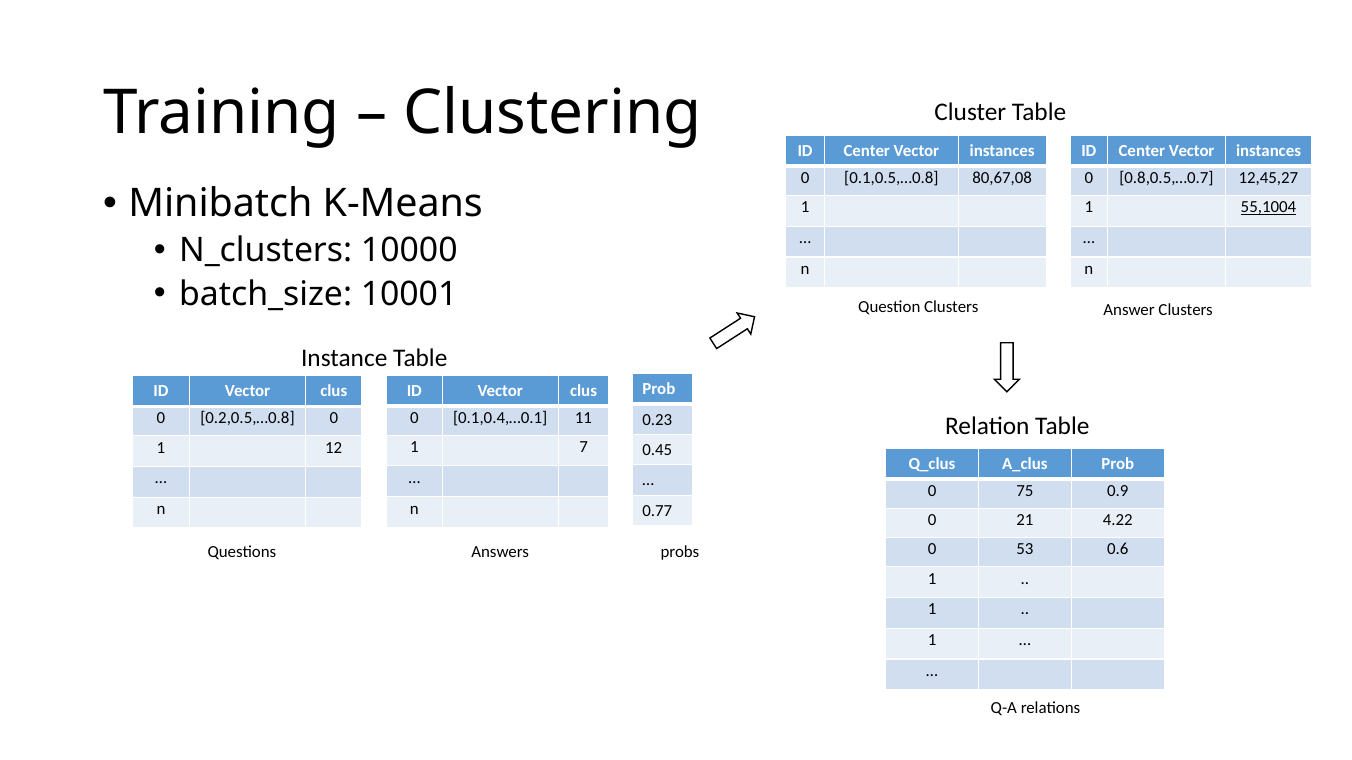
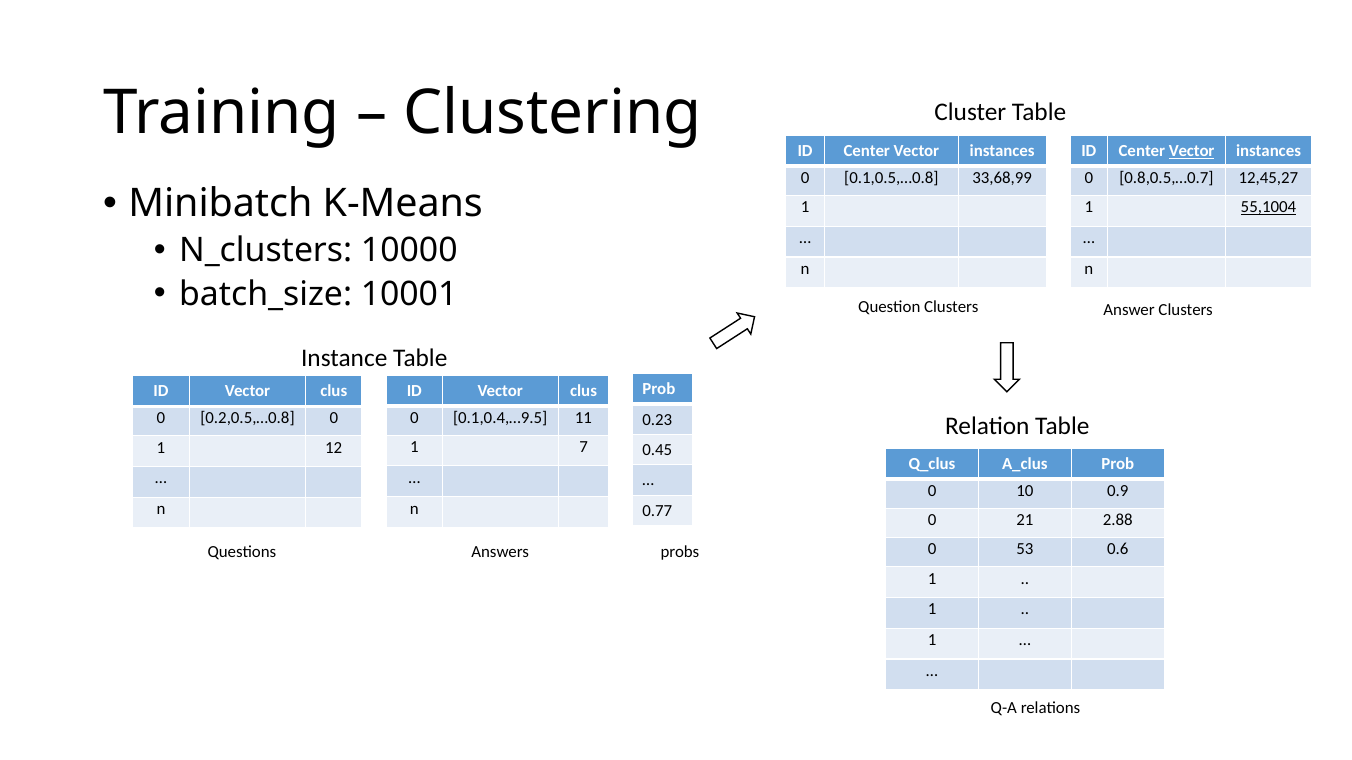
Vector at (1192, 151) underline: none -> present
80,67,08: 80,67,08 -> 33,68,99
0.1,0.4,…0.1: 0.1,0.4,…0.1 -> 0.1,0.4,…9.5
75: 75 -> 10
4.22: 4.22 -> 2.88
